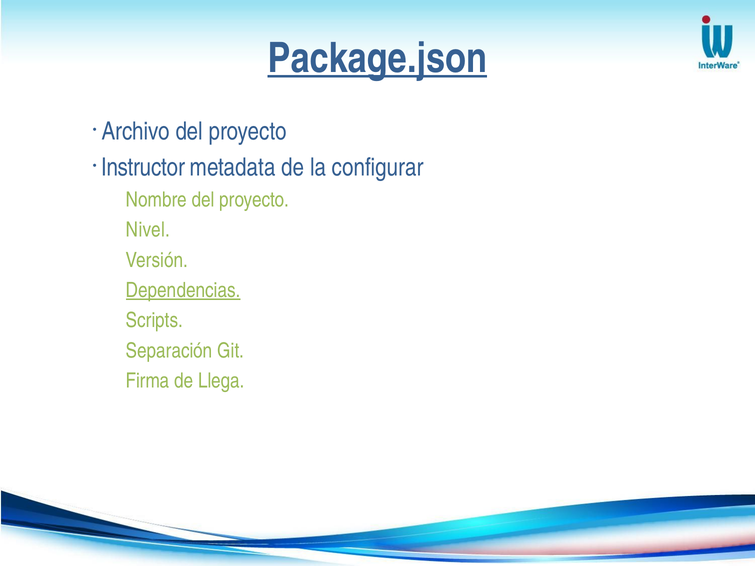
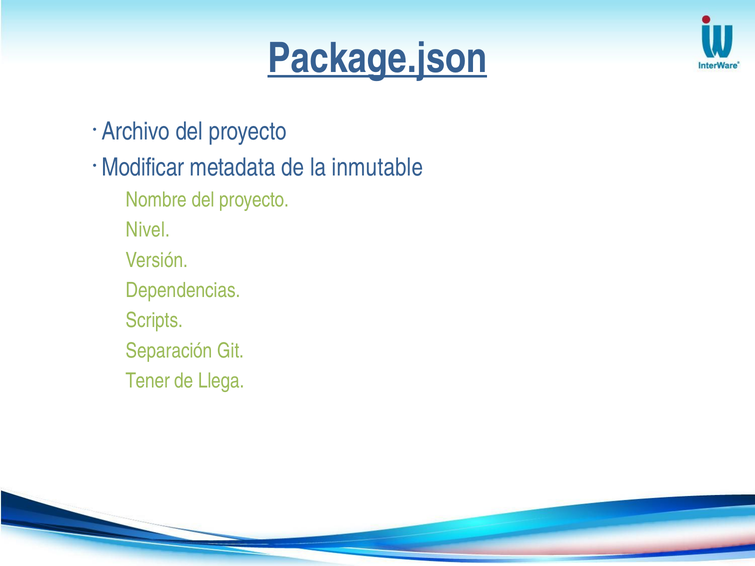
Instructor: Instructor -> Modificar
configurar: configurar -> inmutable
Dependencias underline: present -> none
Firma: Firma -> Tener
